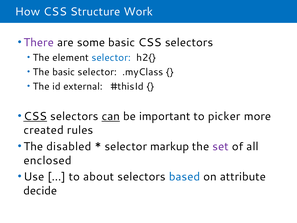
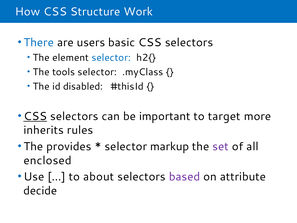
There colour: purple -> blue
some: some -> users
The basic: basic -> tools
external: external -> disabled
can underline: present -> none
picker: picker -> target
created: created -> inherits
disabled: disabled -> provides
based colour: blue -> purple
